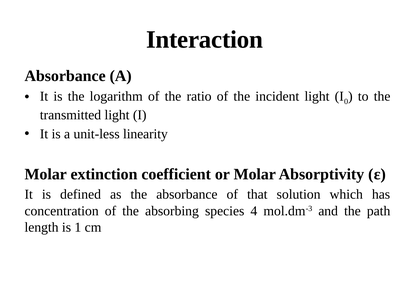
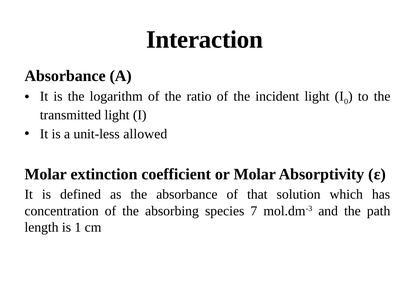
linearity: linearity -> allowed
4: 4 -> 7
